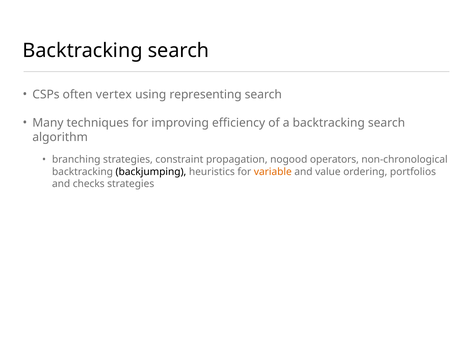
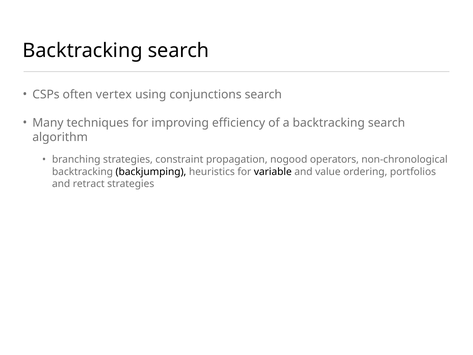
representing: representing -> conjunctions
variable colour: orange -> black
checks: checks -> retract
